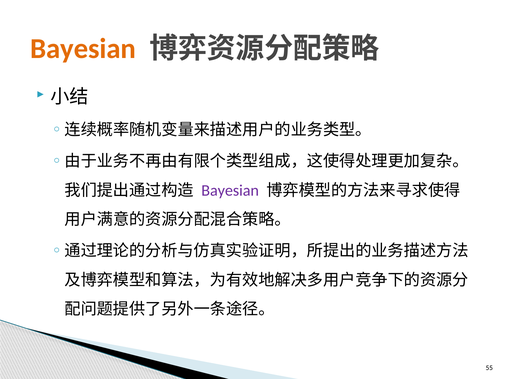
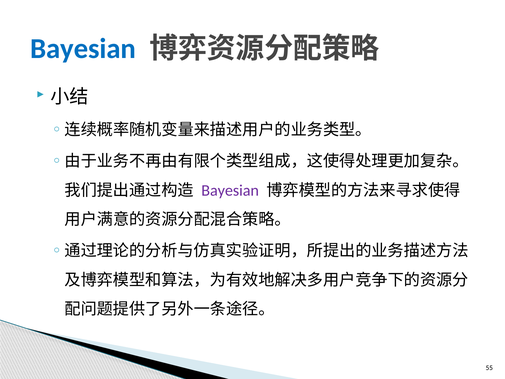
Bayesian at (83, 49) colour: orange -> blue
